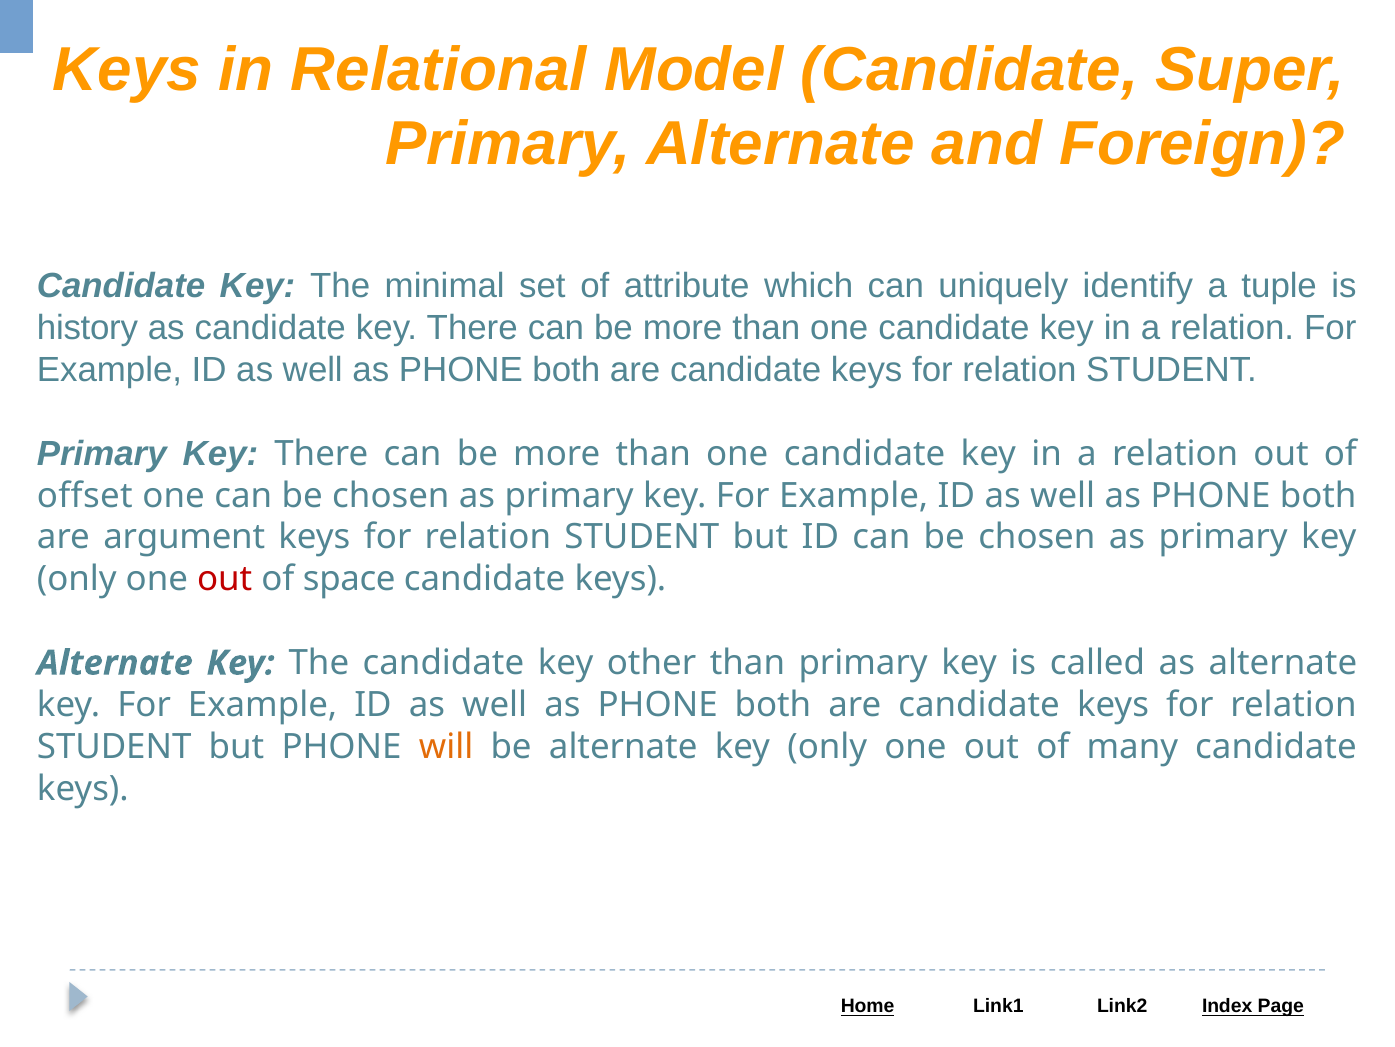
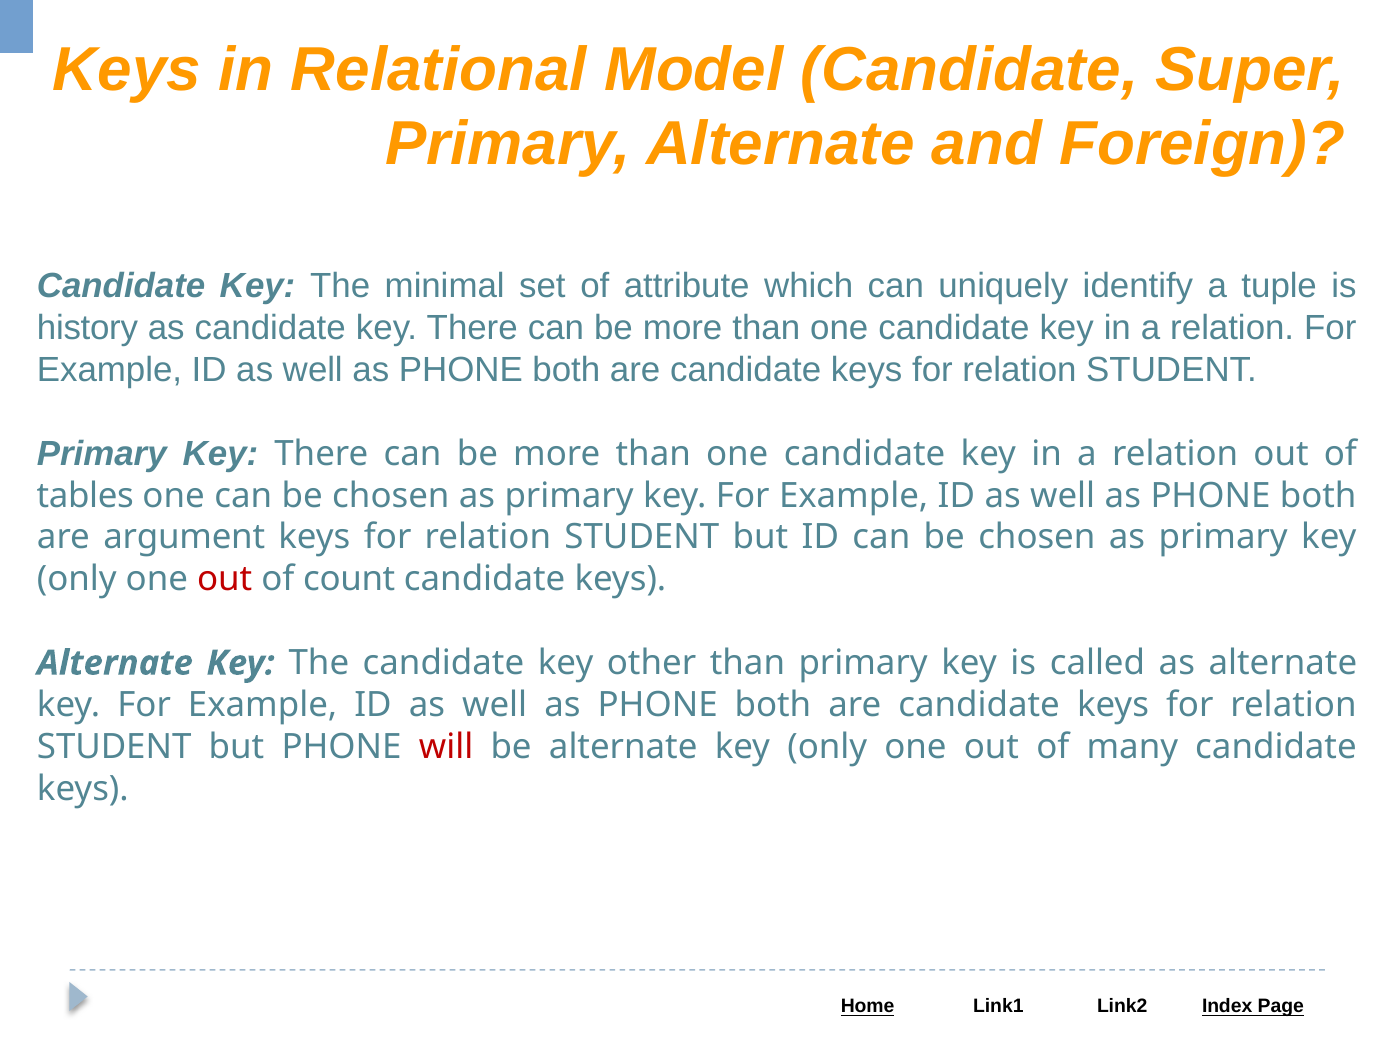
offset: offset -> tables
space: space -> count
will colour: orange -> red
